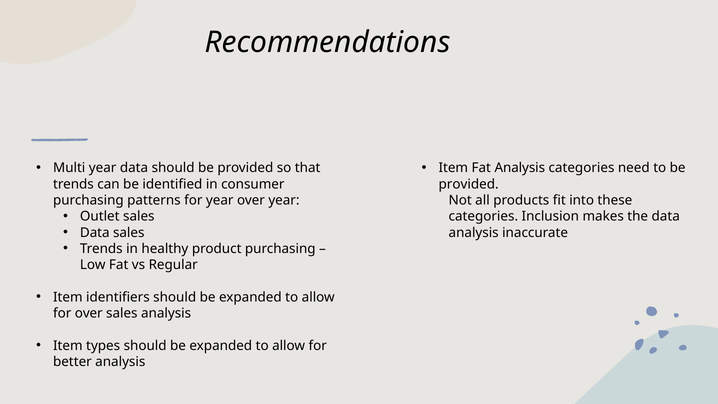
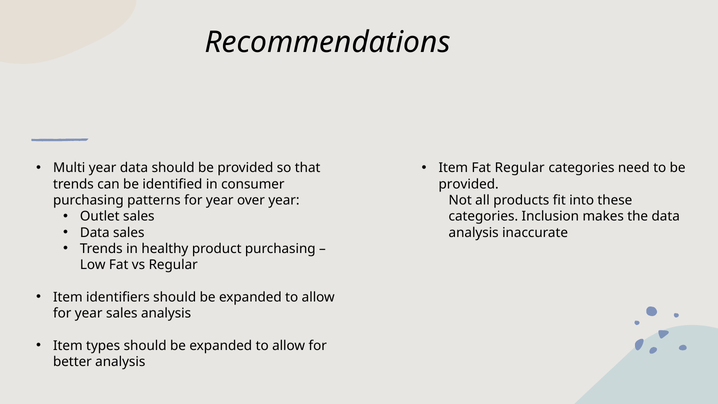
Fat Analysis: Analysis -> Regular
over at (89, 313): over -> year
